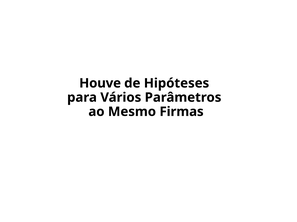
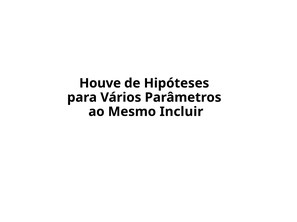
Firmas: Firmas -> Incluir
